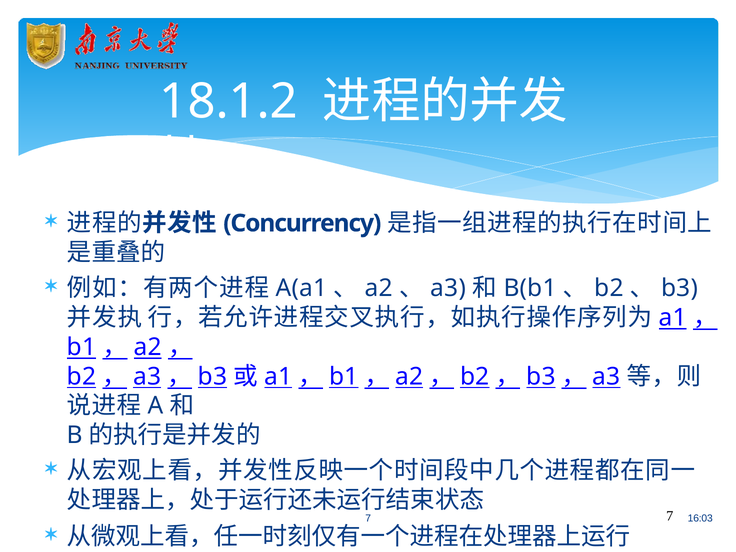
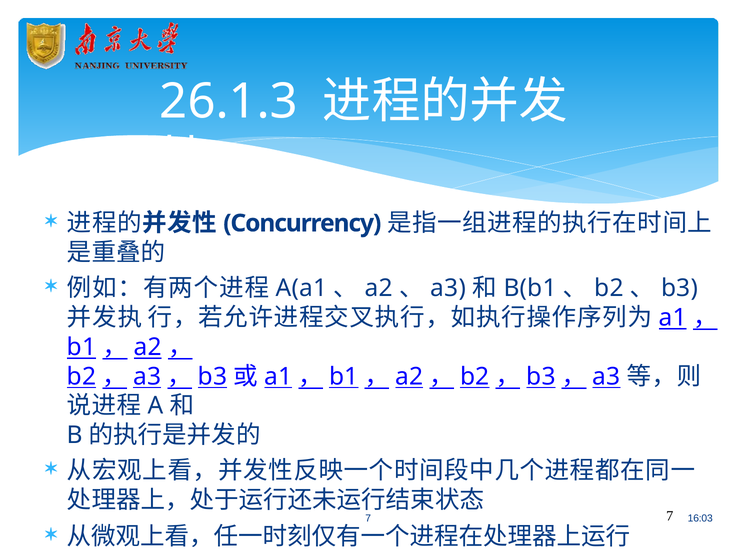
18.1.2: 18.1.2 -> 26.1.3
